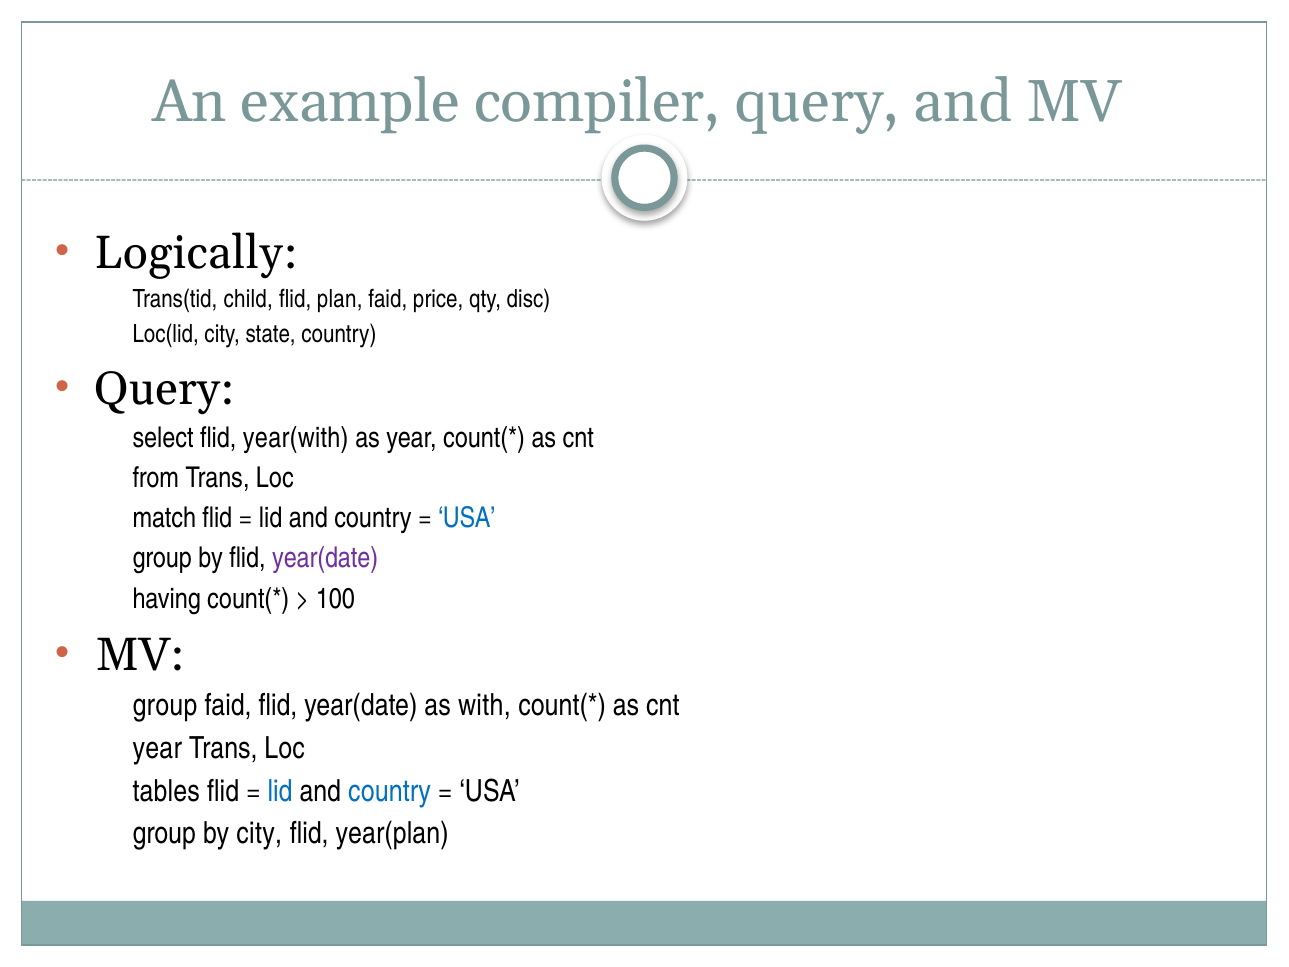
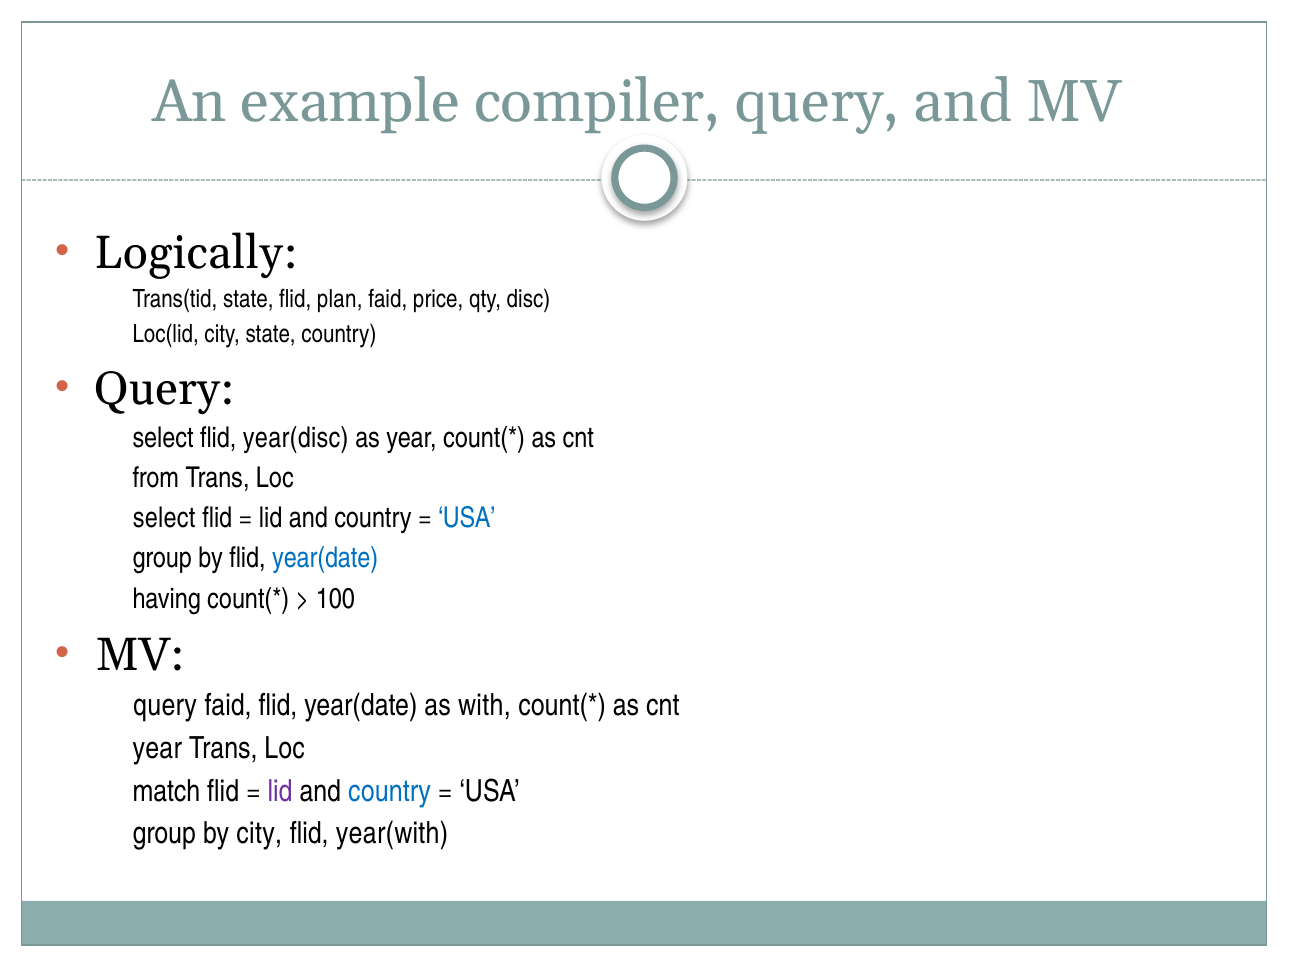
Trans(tid child: child -> state
year(with: year(with -> year(disc
match at (164, 518): match -> select
year(date at (325, 558) colour: purple -> blue
group at (165, 706): group -> query
tables: tables -> match
lid at (280, 791) colour: blue -> purple
year(plan: year(plan -> year(with
